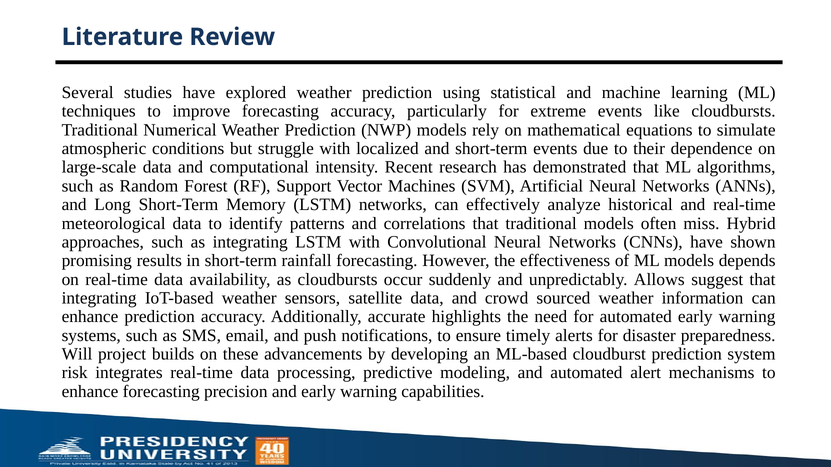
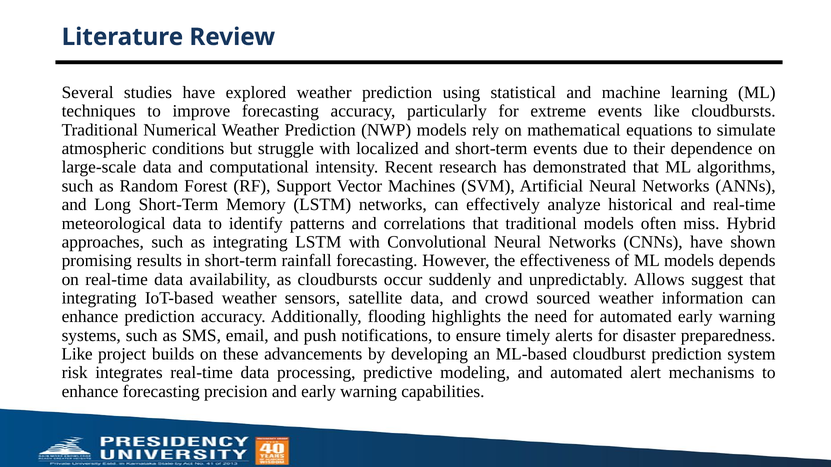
accurate: accurate -> flooding
Will at (77, 354): Will -> Like
